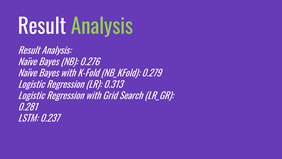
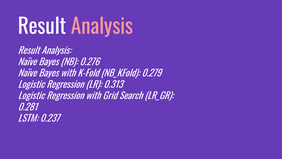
Analysis at (102, 27) colour: light green -> pink
